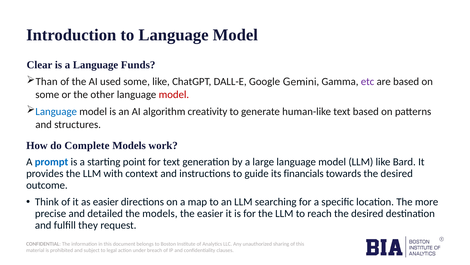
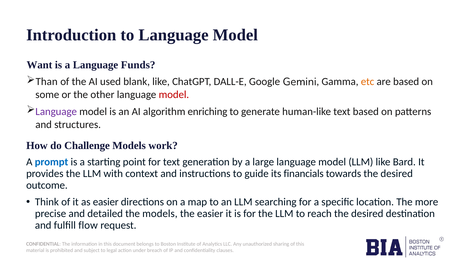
Clear: Clear -> Want
used some: some -> blank
etc colour: purple -> orange
Language at (56, 111) colour: blue -> purple
creativity: creativity -> enriching
Complete: Complete -> Challenge
they: they -> flow
